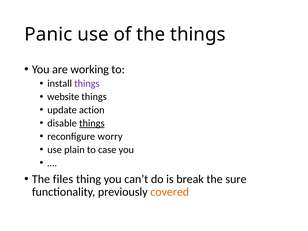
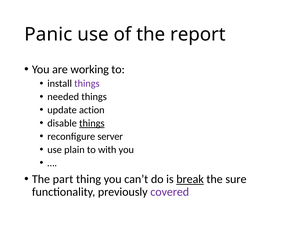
the things: things -> report
website: website -> needed
worry: worry -> server
case: case -> with
files: files -> part
break underline: none -> present
covered colour: orange -> purple
